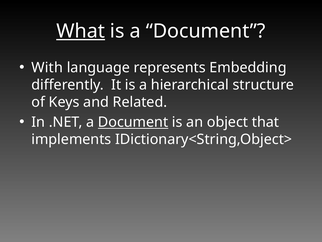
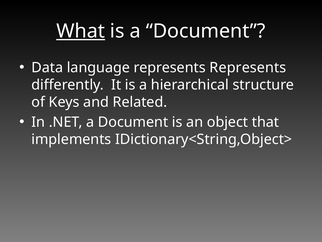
With: With -> Data
represents Embedding: Embedding -> Represents
Document at (133, 122) underline: present -> none
